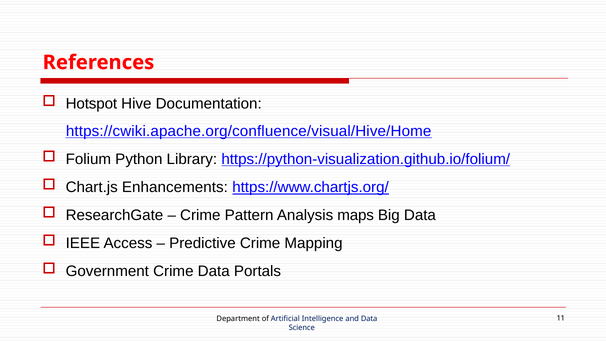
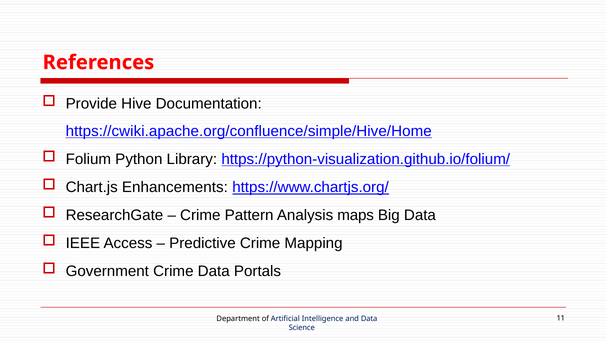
Hotspot: Hotspot -> Provide
https://cwiki.apache.org/confluence/visual/Hive/Home: https://cwiki.apache.org/confluence/visual/Hive/Home -> https://cwiki.apache.org/confluence/simple/Hive/Home
